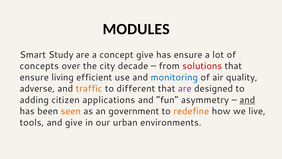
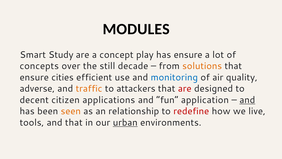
concept give: give -> play
city: city -> still
solutions colour: red -> orange
living: living -> cities
different: different -> attackers
are at (185, 88) colour: purple -> red
adding: adding -> decent
asymmetry: asymmetry -> application
government: government -> relationship
redefine colour: orange -> red
and give: give -> that
urban underline: none -> present
